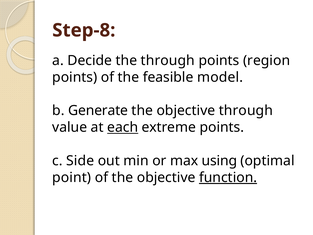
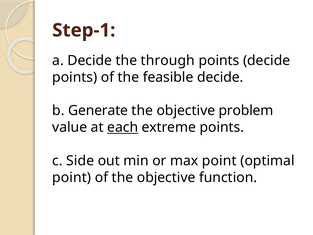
Step-8: Step-8 -> Step-1
points region: region -> decide
feasible model: model -> decide
objective through: through -> problem
max using: using -> point
function underline: present -> none
